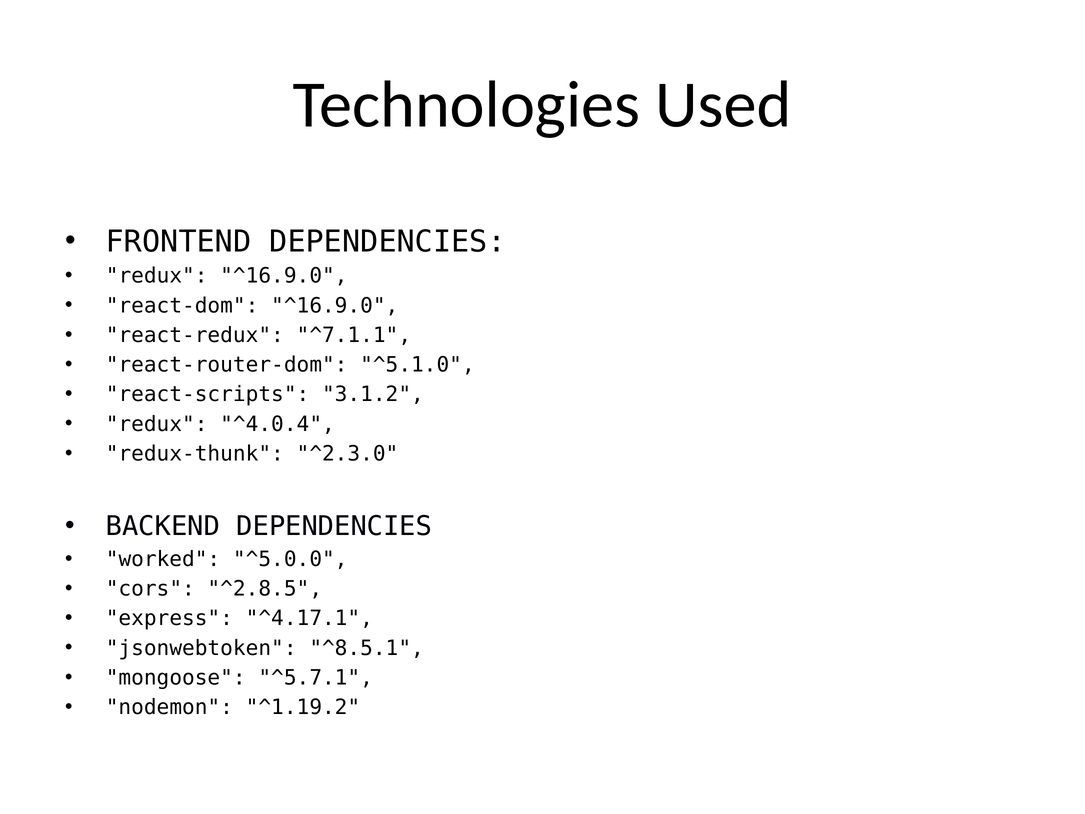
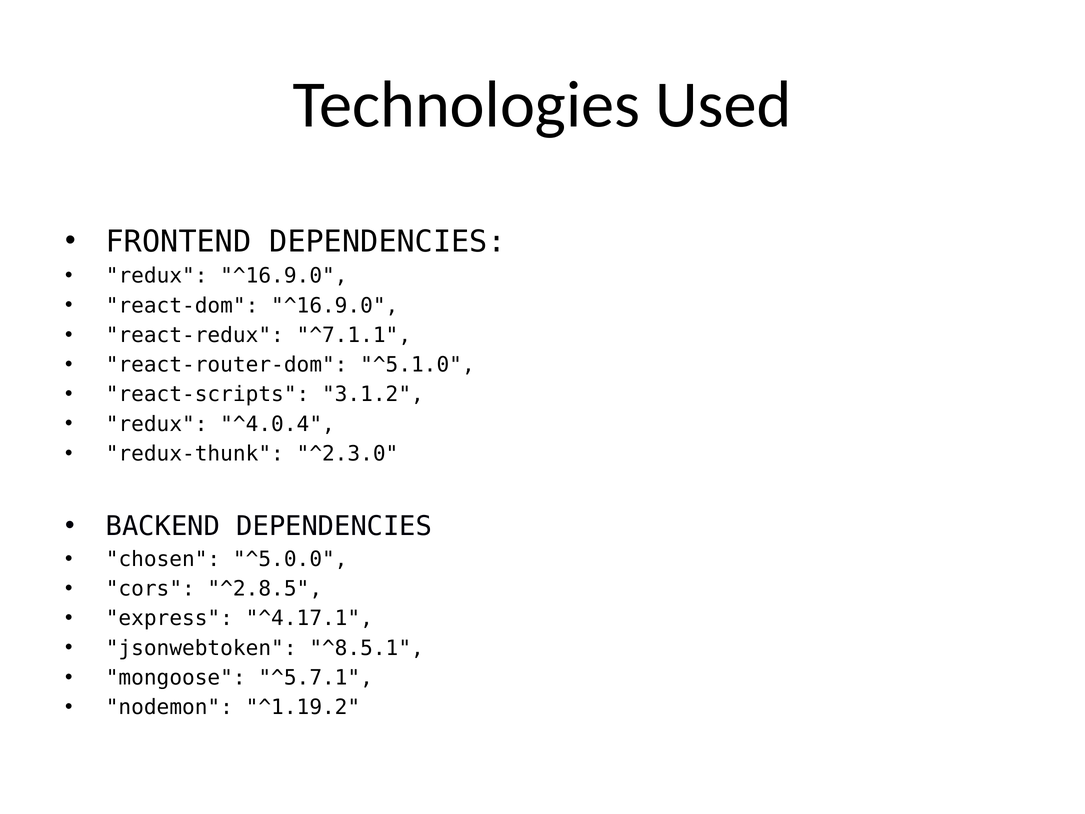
worked: worked -> chosen
